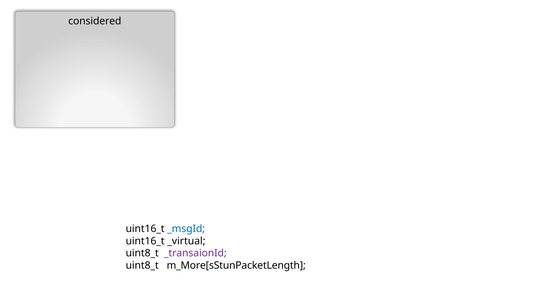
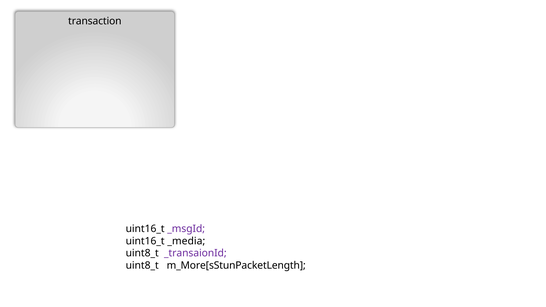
considered: considered -> transaction
_msgId colour: blue -> purple
_virtual: _virtual -> _media
